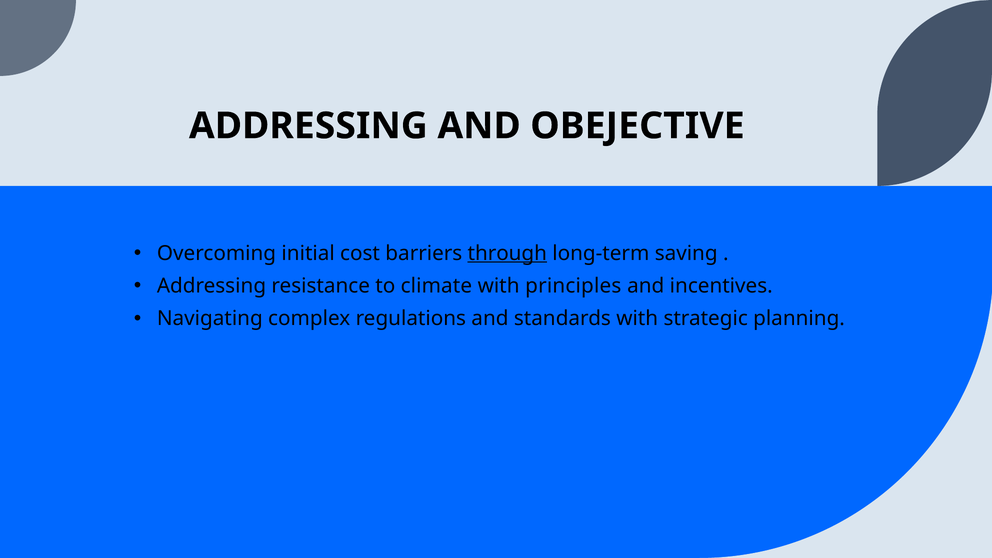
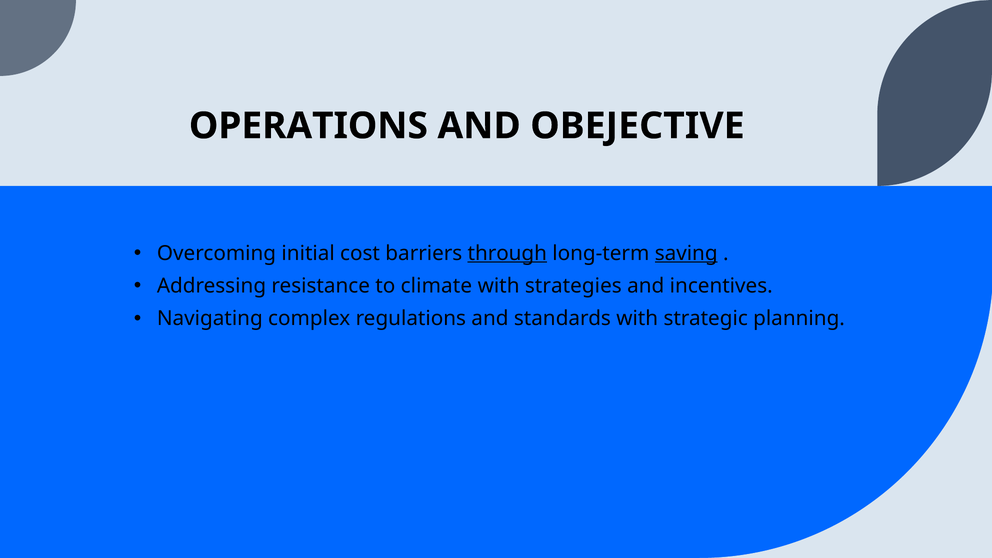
ADDRESSING at (308, 126): ADDRESSING -> OPERATIONS
saving underline: none -> present
principles: principles -> strategies
